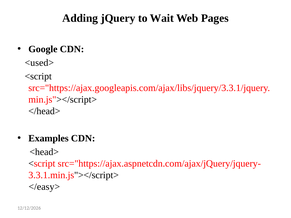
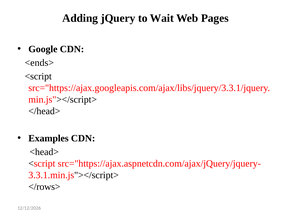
<used>: <used> -> <ends>
</easy>: </easy> -> </rows>
